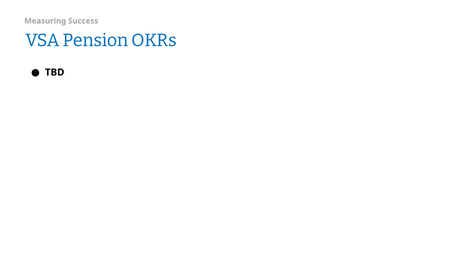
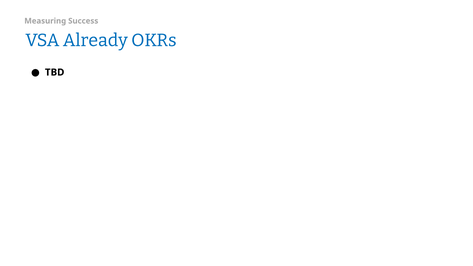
Pension: Pension -> Already
